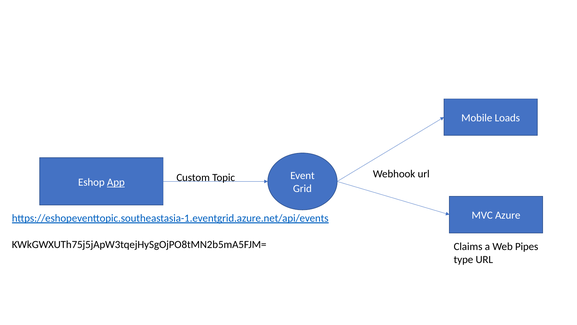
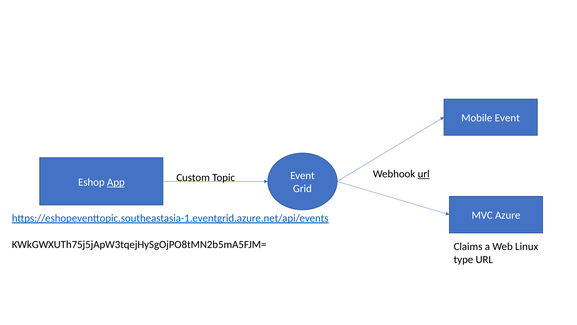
Mobile Loads: Loads -> Event
url at (424, 174) underline: none -> present
Pipes: Pipes -> Linux
